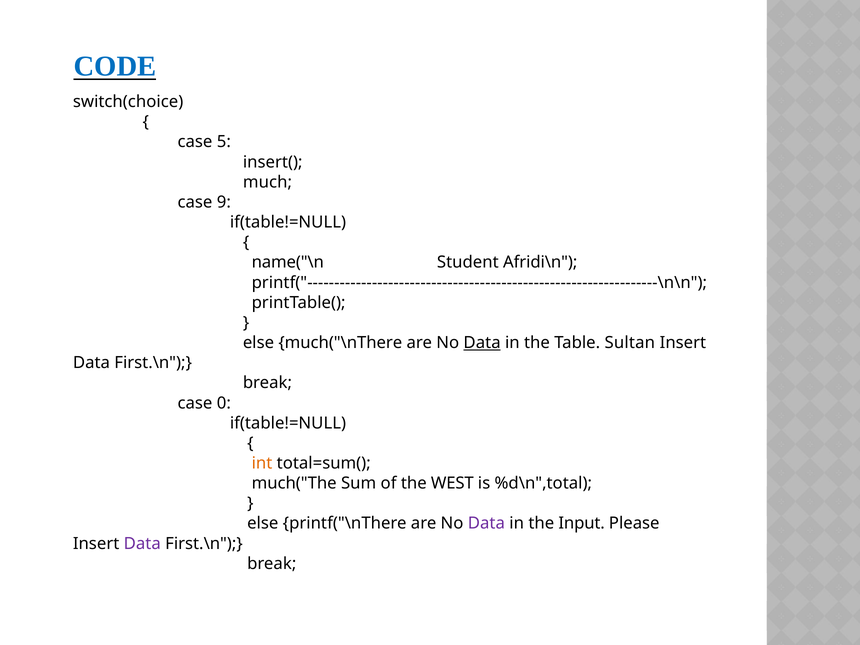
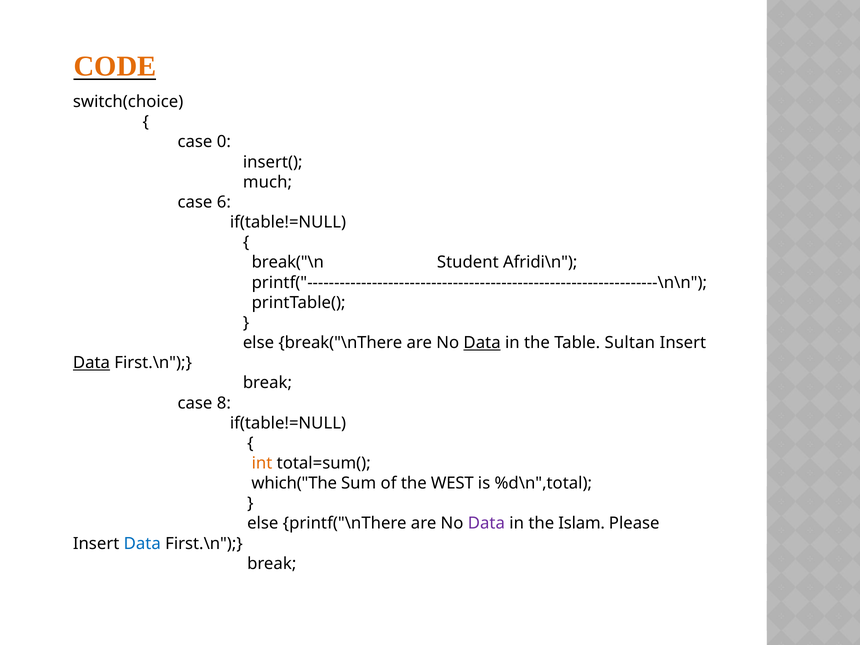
CODE colour: blue -> orange
5: 5 -> 0
9: 9 -> 6
name("\n: name("\n -> break("\n
much("\nThere: much("\nThere -> break("\nThere
Data at (91, 363) underline: none -> present
0: 0 -> 8
much("The: much("The -> which("The
Input: Input -> Islam
Data at (142, 544) colour: purple -> blue
